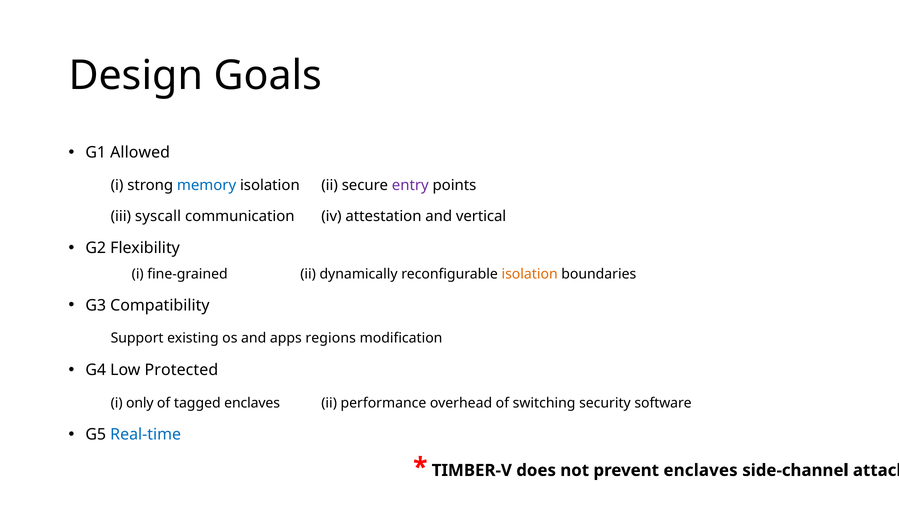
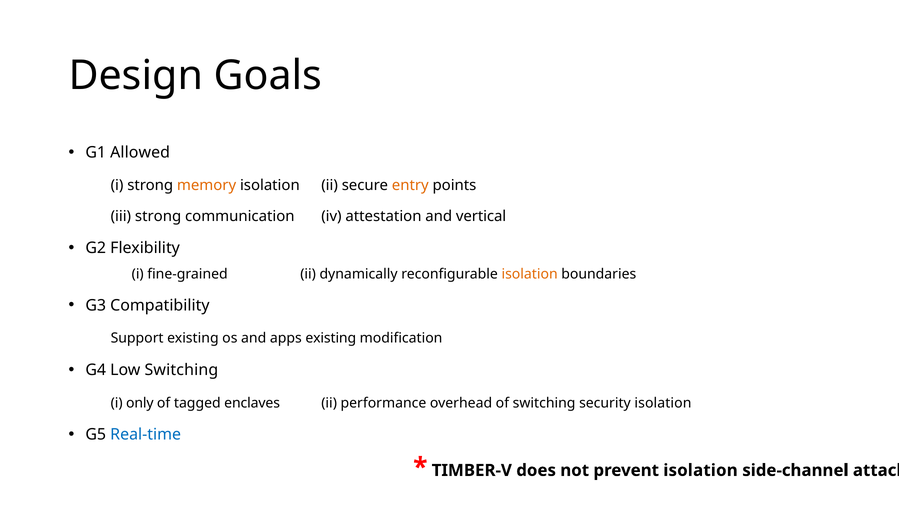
memory colour: blue -> orange
entry colour: purple -> orange
iii syscall: syscall -> strong
apps regions: regions -> existing
Low Protected: Protected -> Switching
security software: software -> isolation
prevent enclaves: enclaves -> isolation
